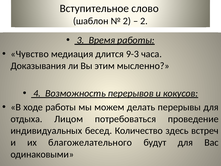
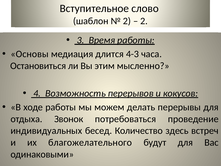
Чувство: Чувство -> Основы
9-3: 9-3 -> 4-3
Доказывания: Доказывания -> Остановиться
Лицом: Лицом -> Звонок
